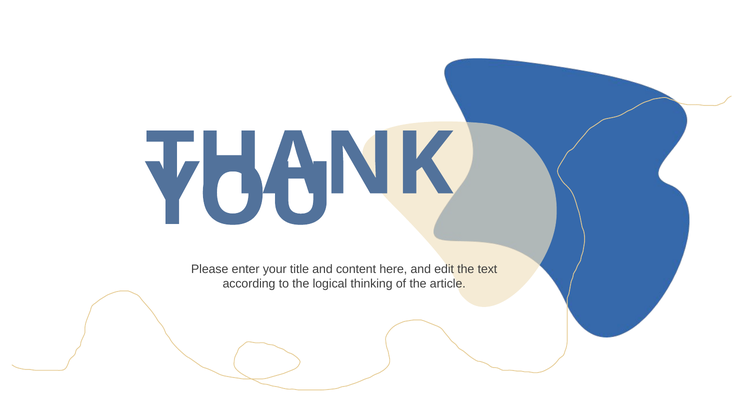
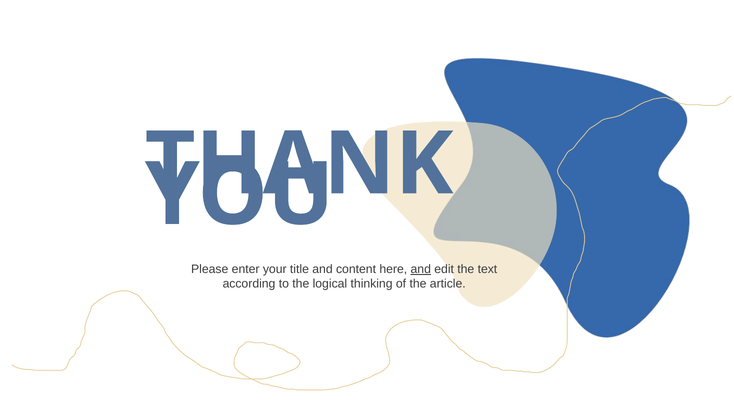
and at (421, 269) underline: none -> present
